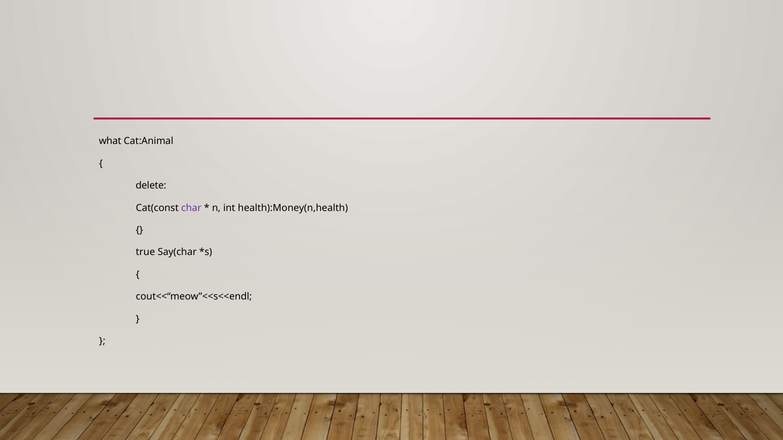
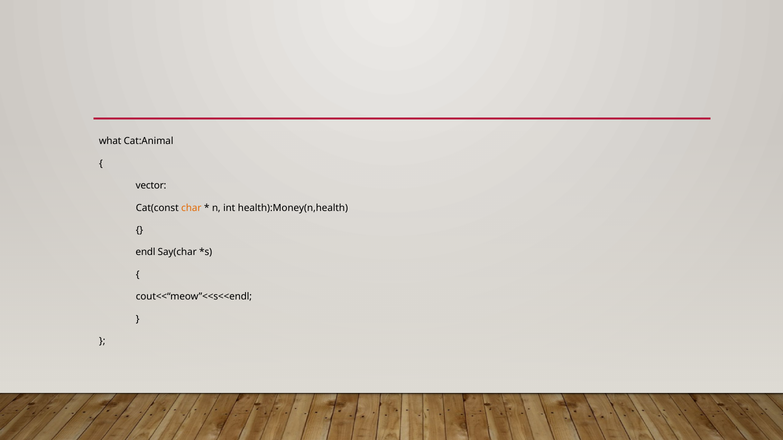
delete: delete -> vector
char colour: purple -> orange
true: true -> endl
